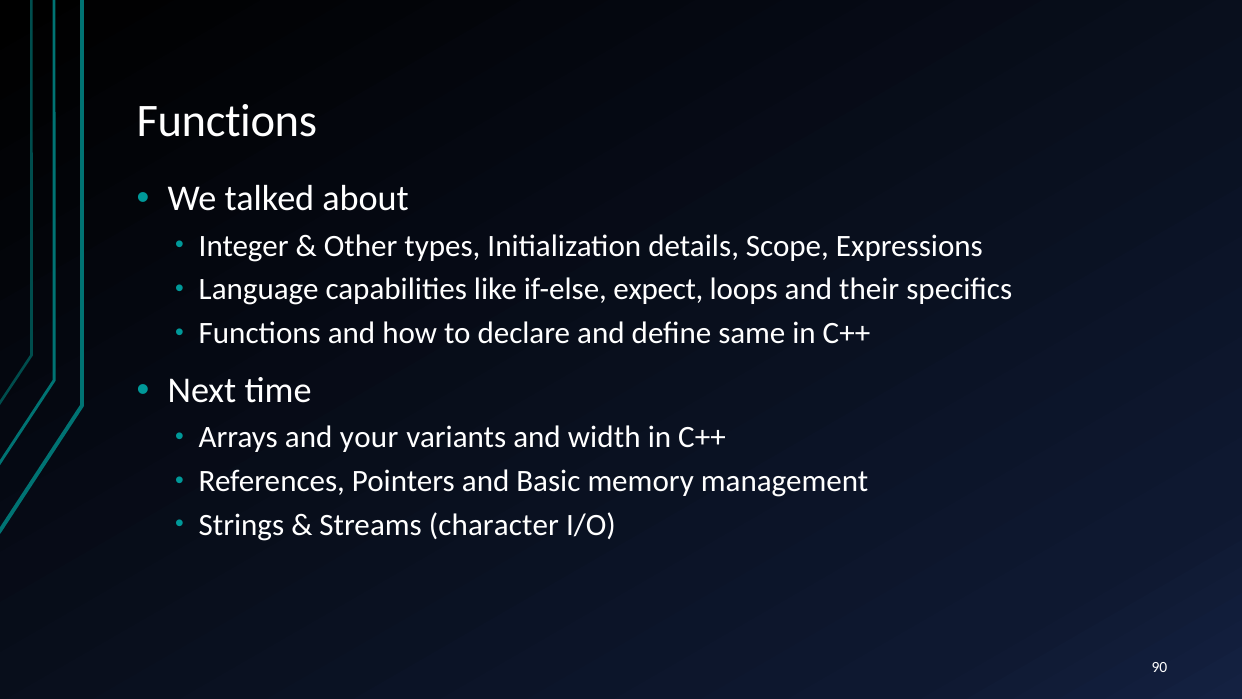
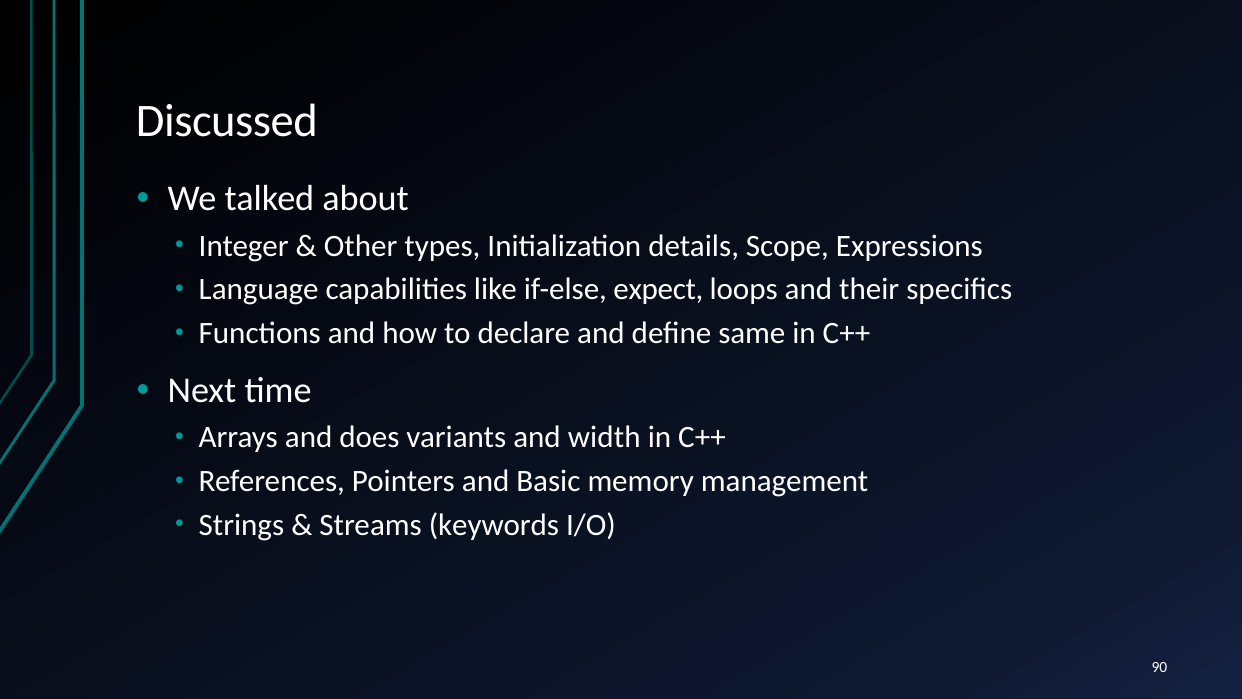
Functions at (227, 121): Functions -> Discussed
your: your -> does
character: character -> keywords
